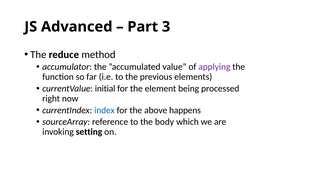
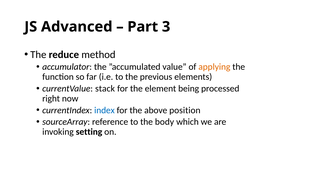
applying colour: purple -> orange
initial: initial -> stack
happens: happens -> position
